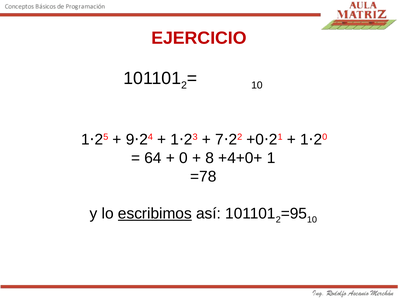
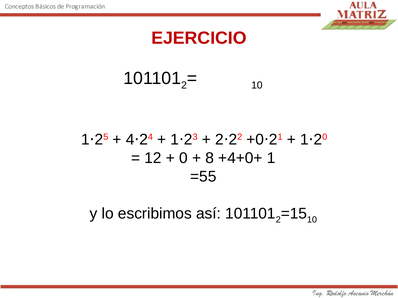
9 at (130, 140): 9 -> 4
7 at (219, 140): 7 -> 2
64: 64 -> 12
=78: =78 -> =55
escribimos underline: present -> none
=95: =95 -> =15
